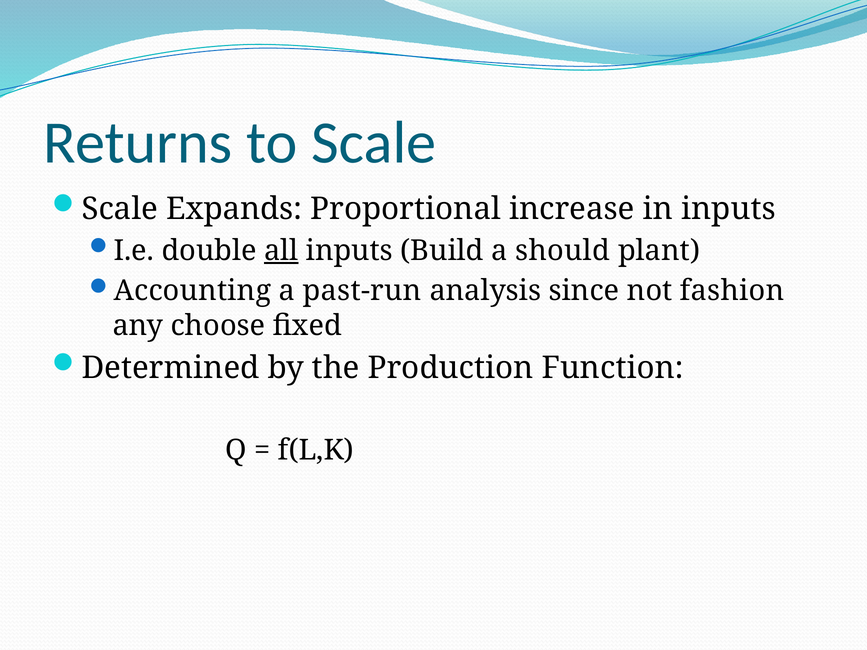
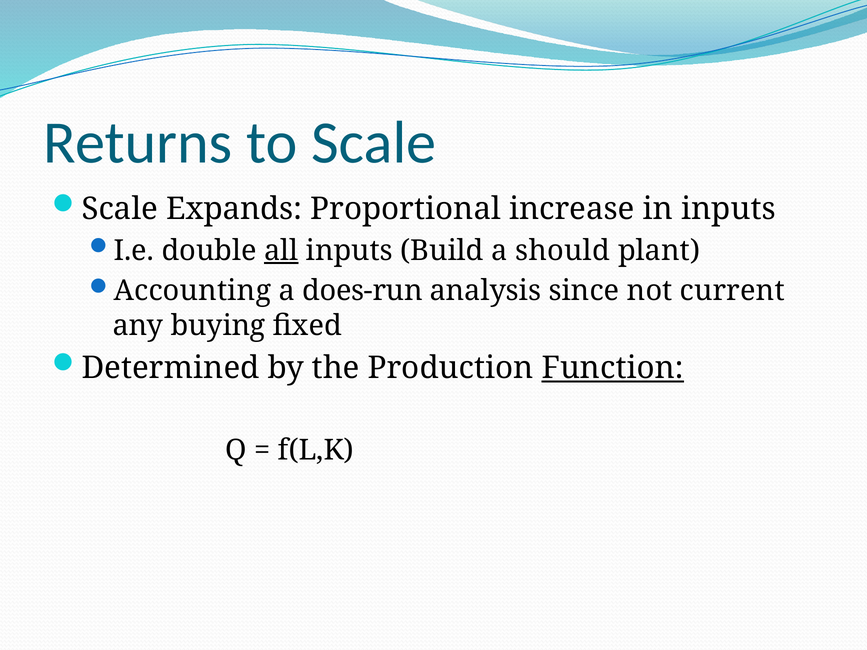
past-run: past-run -> does-run
fashion: fashion -> current
choose: choose -> buying
Function underline: none -> present
